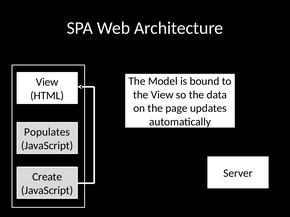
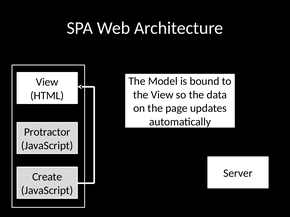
Populates: Populates -> Protractor
